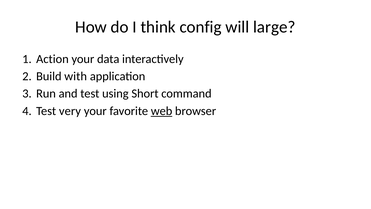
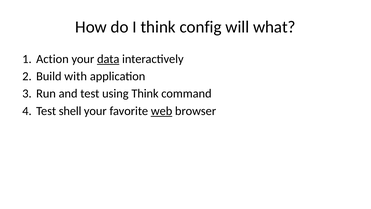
large: large -> what
data underline: none -> present
using Short: Short -> Think
very: very -> shell
